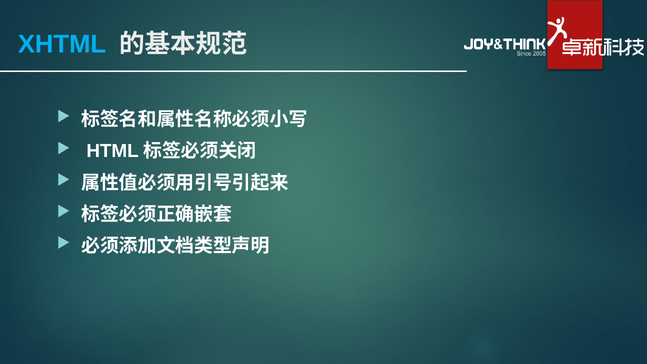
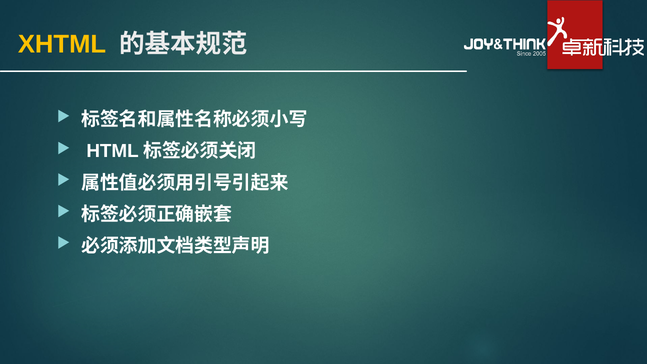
XHTML colour: light blue -> yellow
